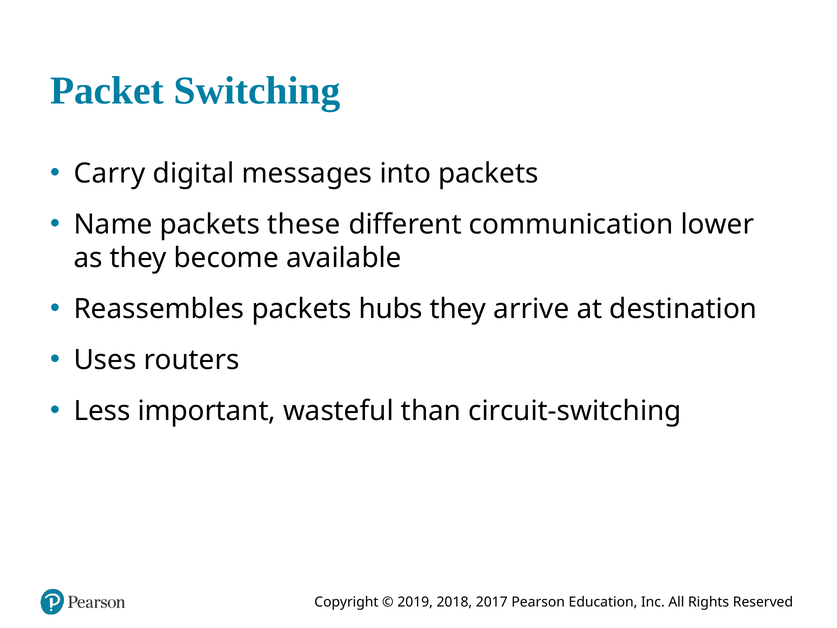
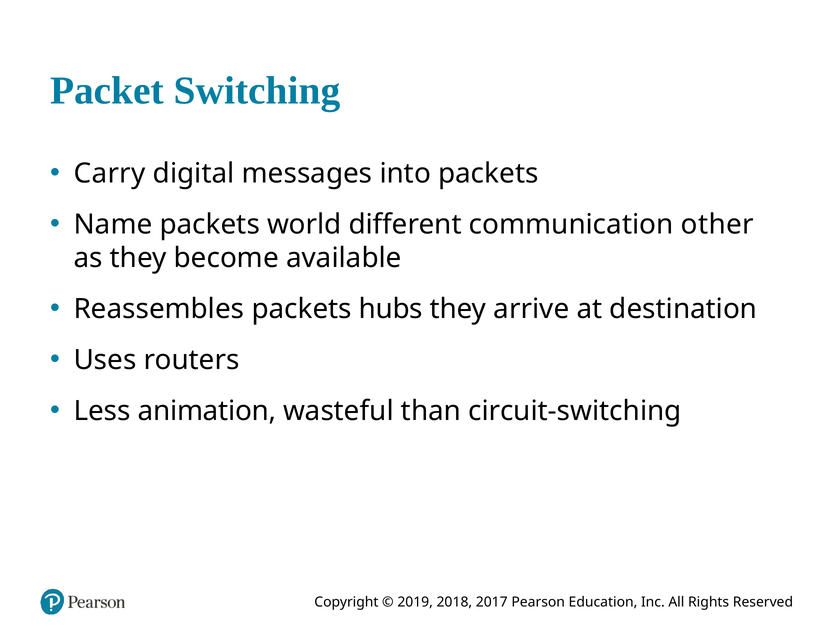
these: these -> world
lower: lower -> other
important: important -> animation
